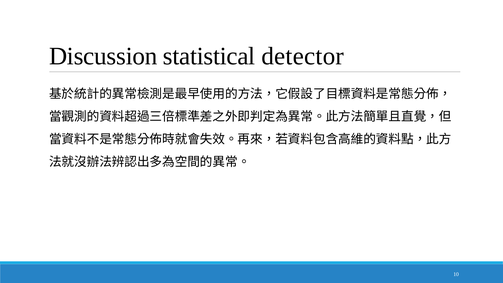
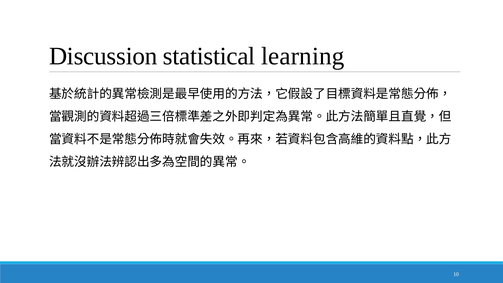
detector: detector -> learning
